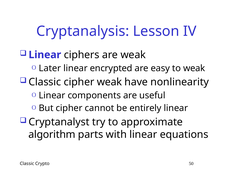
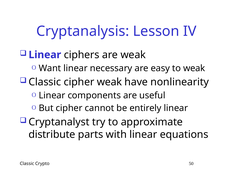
Later: Later -> Want
encrypted: encrypted -> necessary
algorithm: algorithm -> distribute
